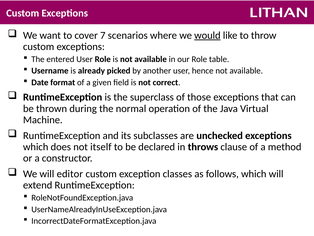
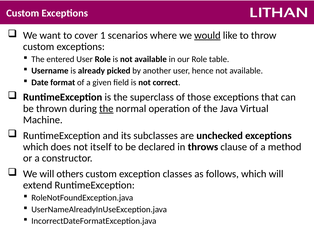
7: 7 -> 1
the at (106, 108) underline: none -> present
editor: editor -> others
